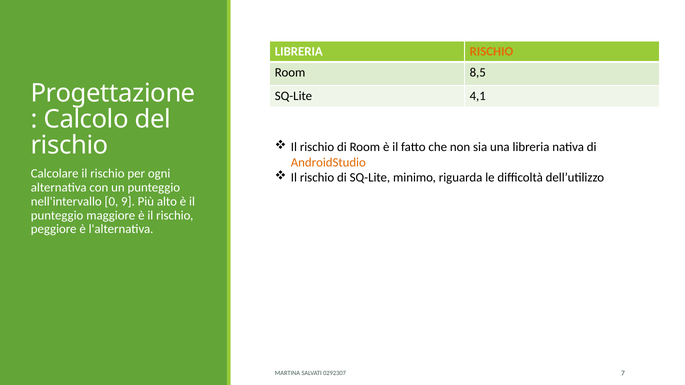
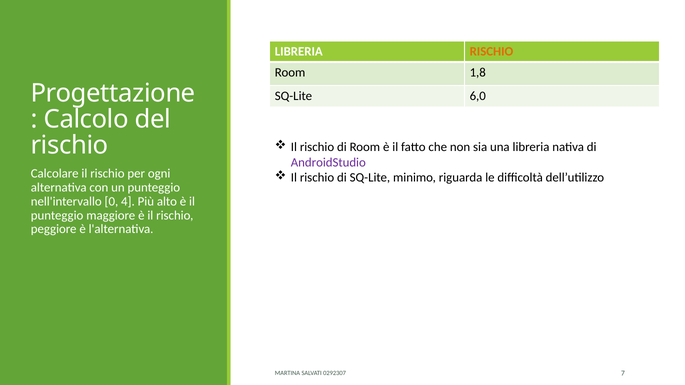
8,5: 8,5 -> 1,8
4,1: 4,1 -> 6,0
AndroidStudio colour: orange -> purple
9: 9 -> 4
